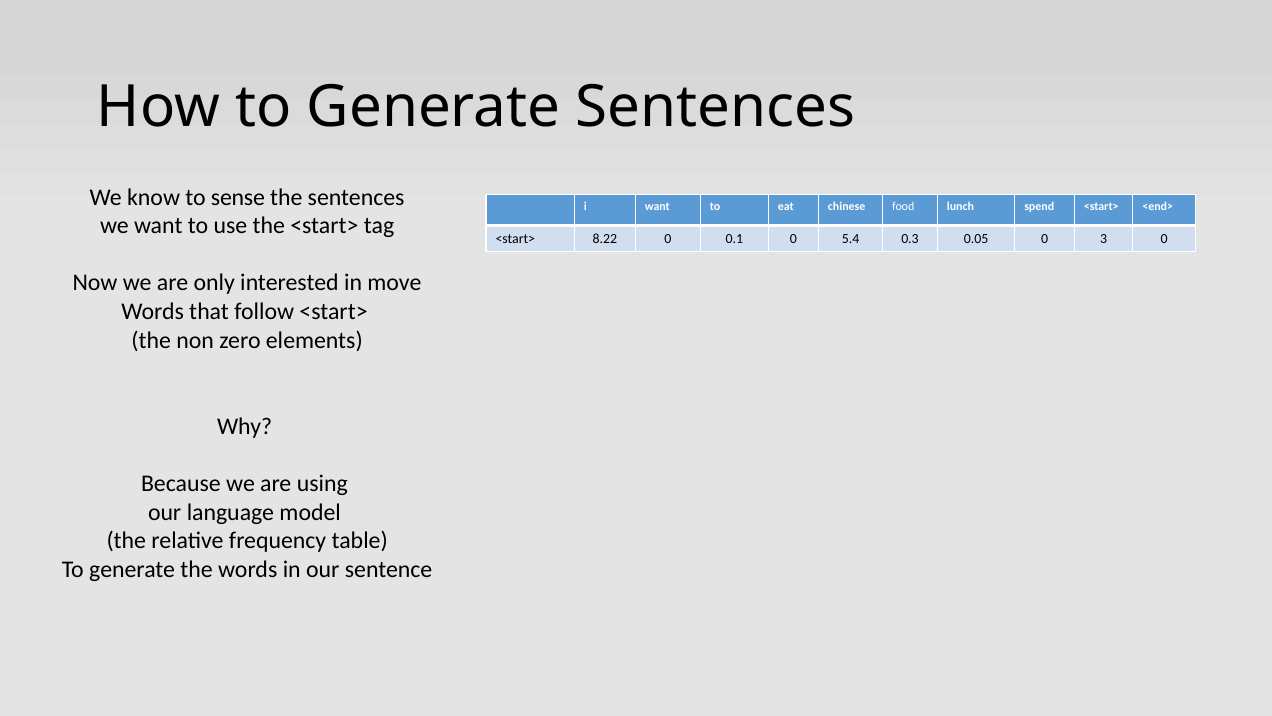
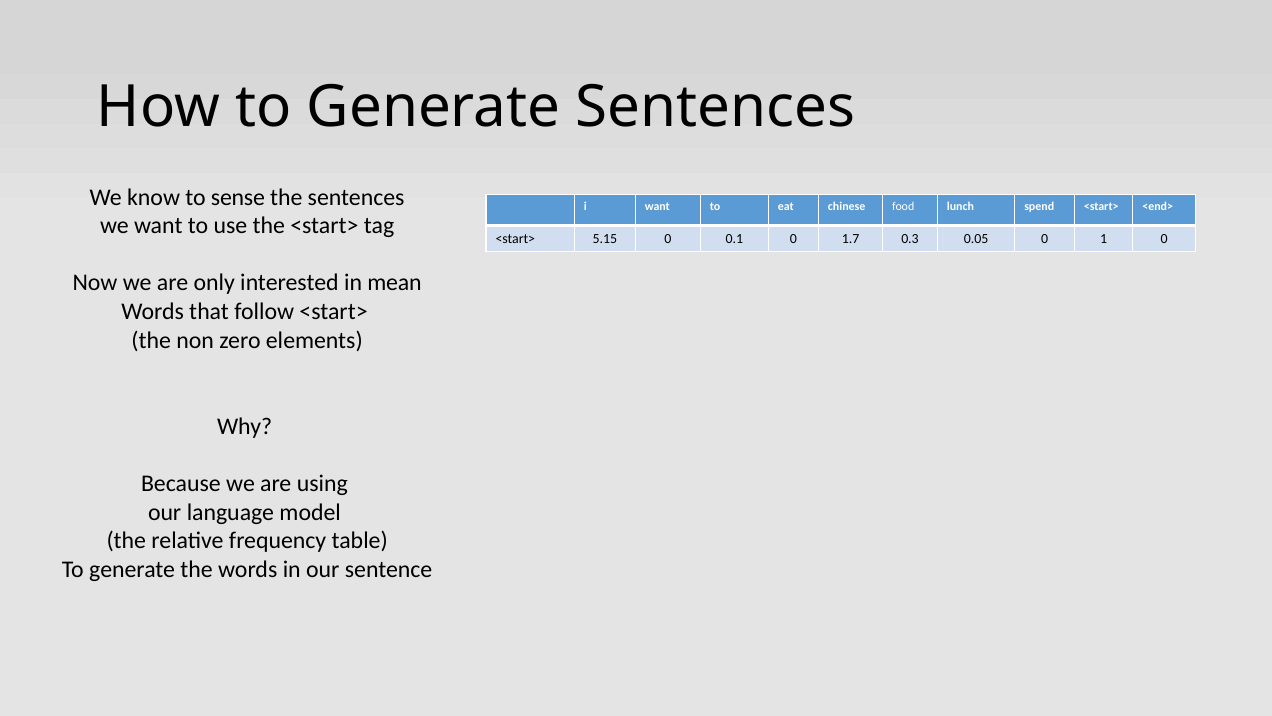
8.22: 8.22 -> 5.15
5.4: 5.4 -> 1.7
3: 3 -> 1
move: move -> mean
